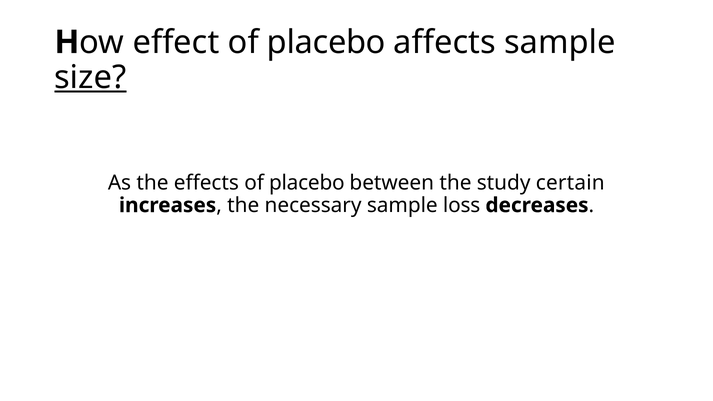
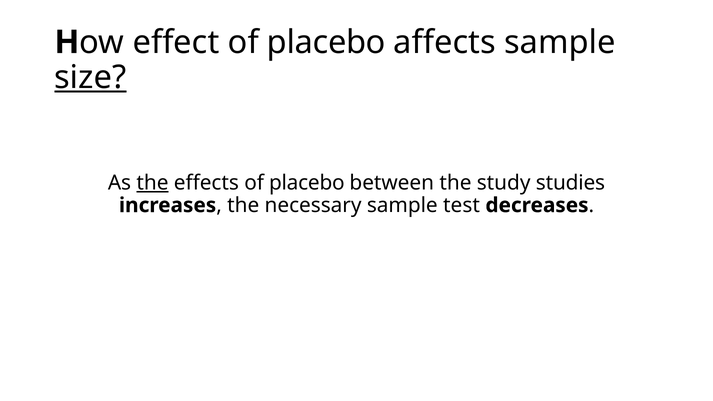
the at (152, 183) underline: none -> present
certain: certain -> studies
loss: loss -> test
